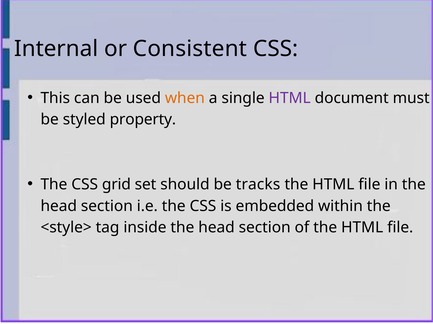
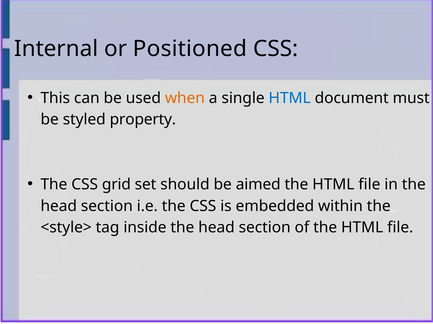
Consistent: Consistent -> Positioned
HTML at (290, 98) colour: purple -> blue
tracks: tracks -> aimed
